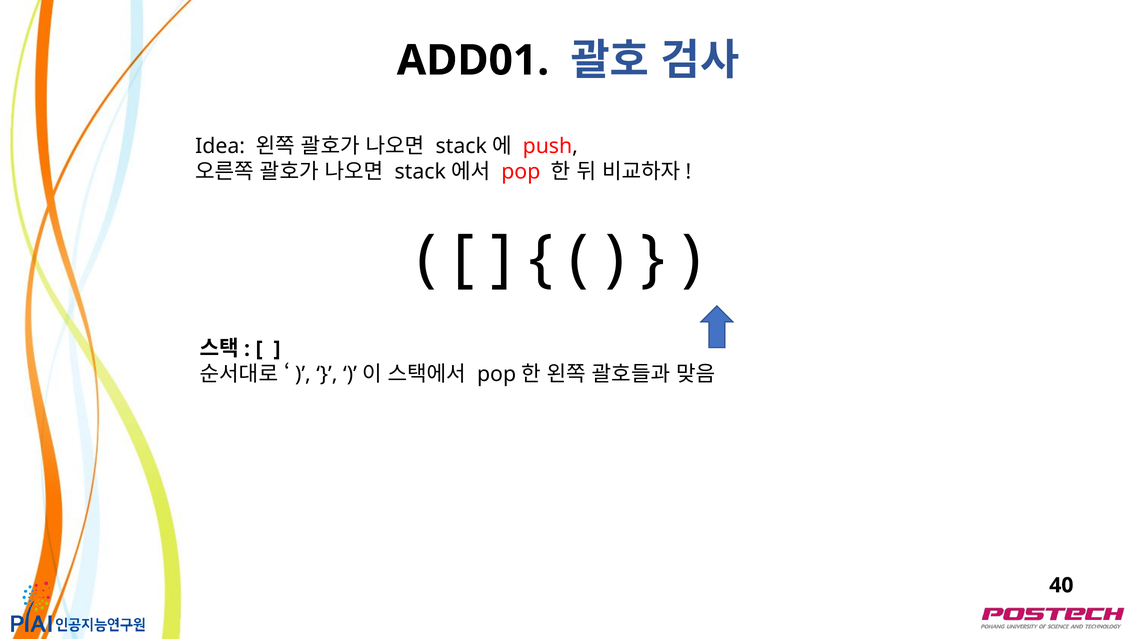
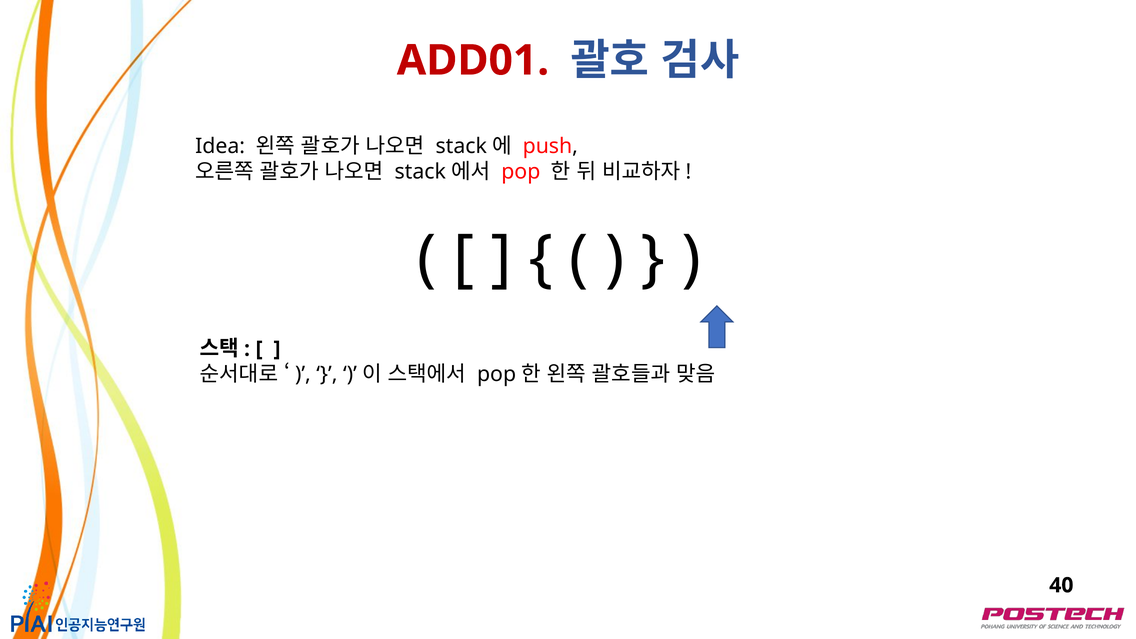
ADD01 colour: black -> red
